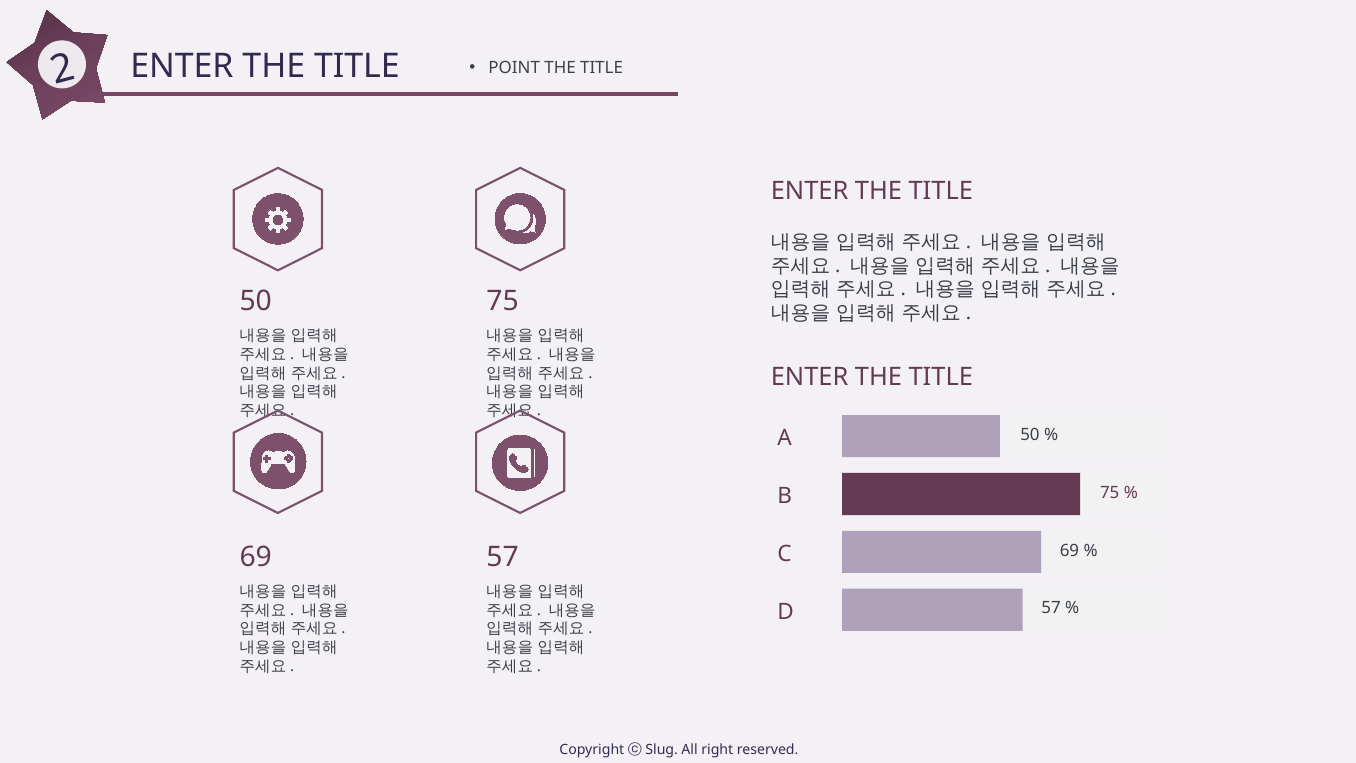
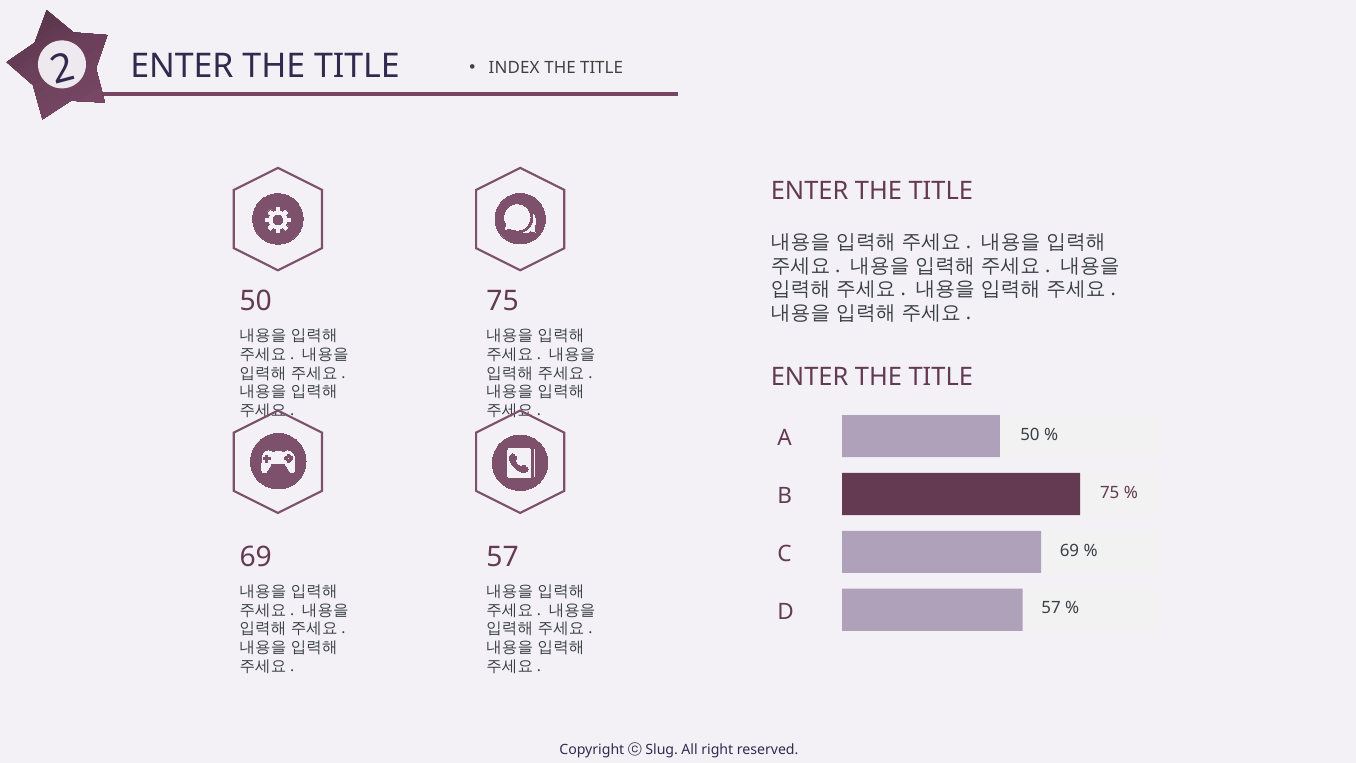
POINT: POINT -> INDEX
